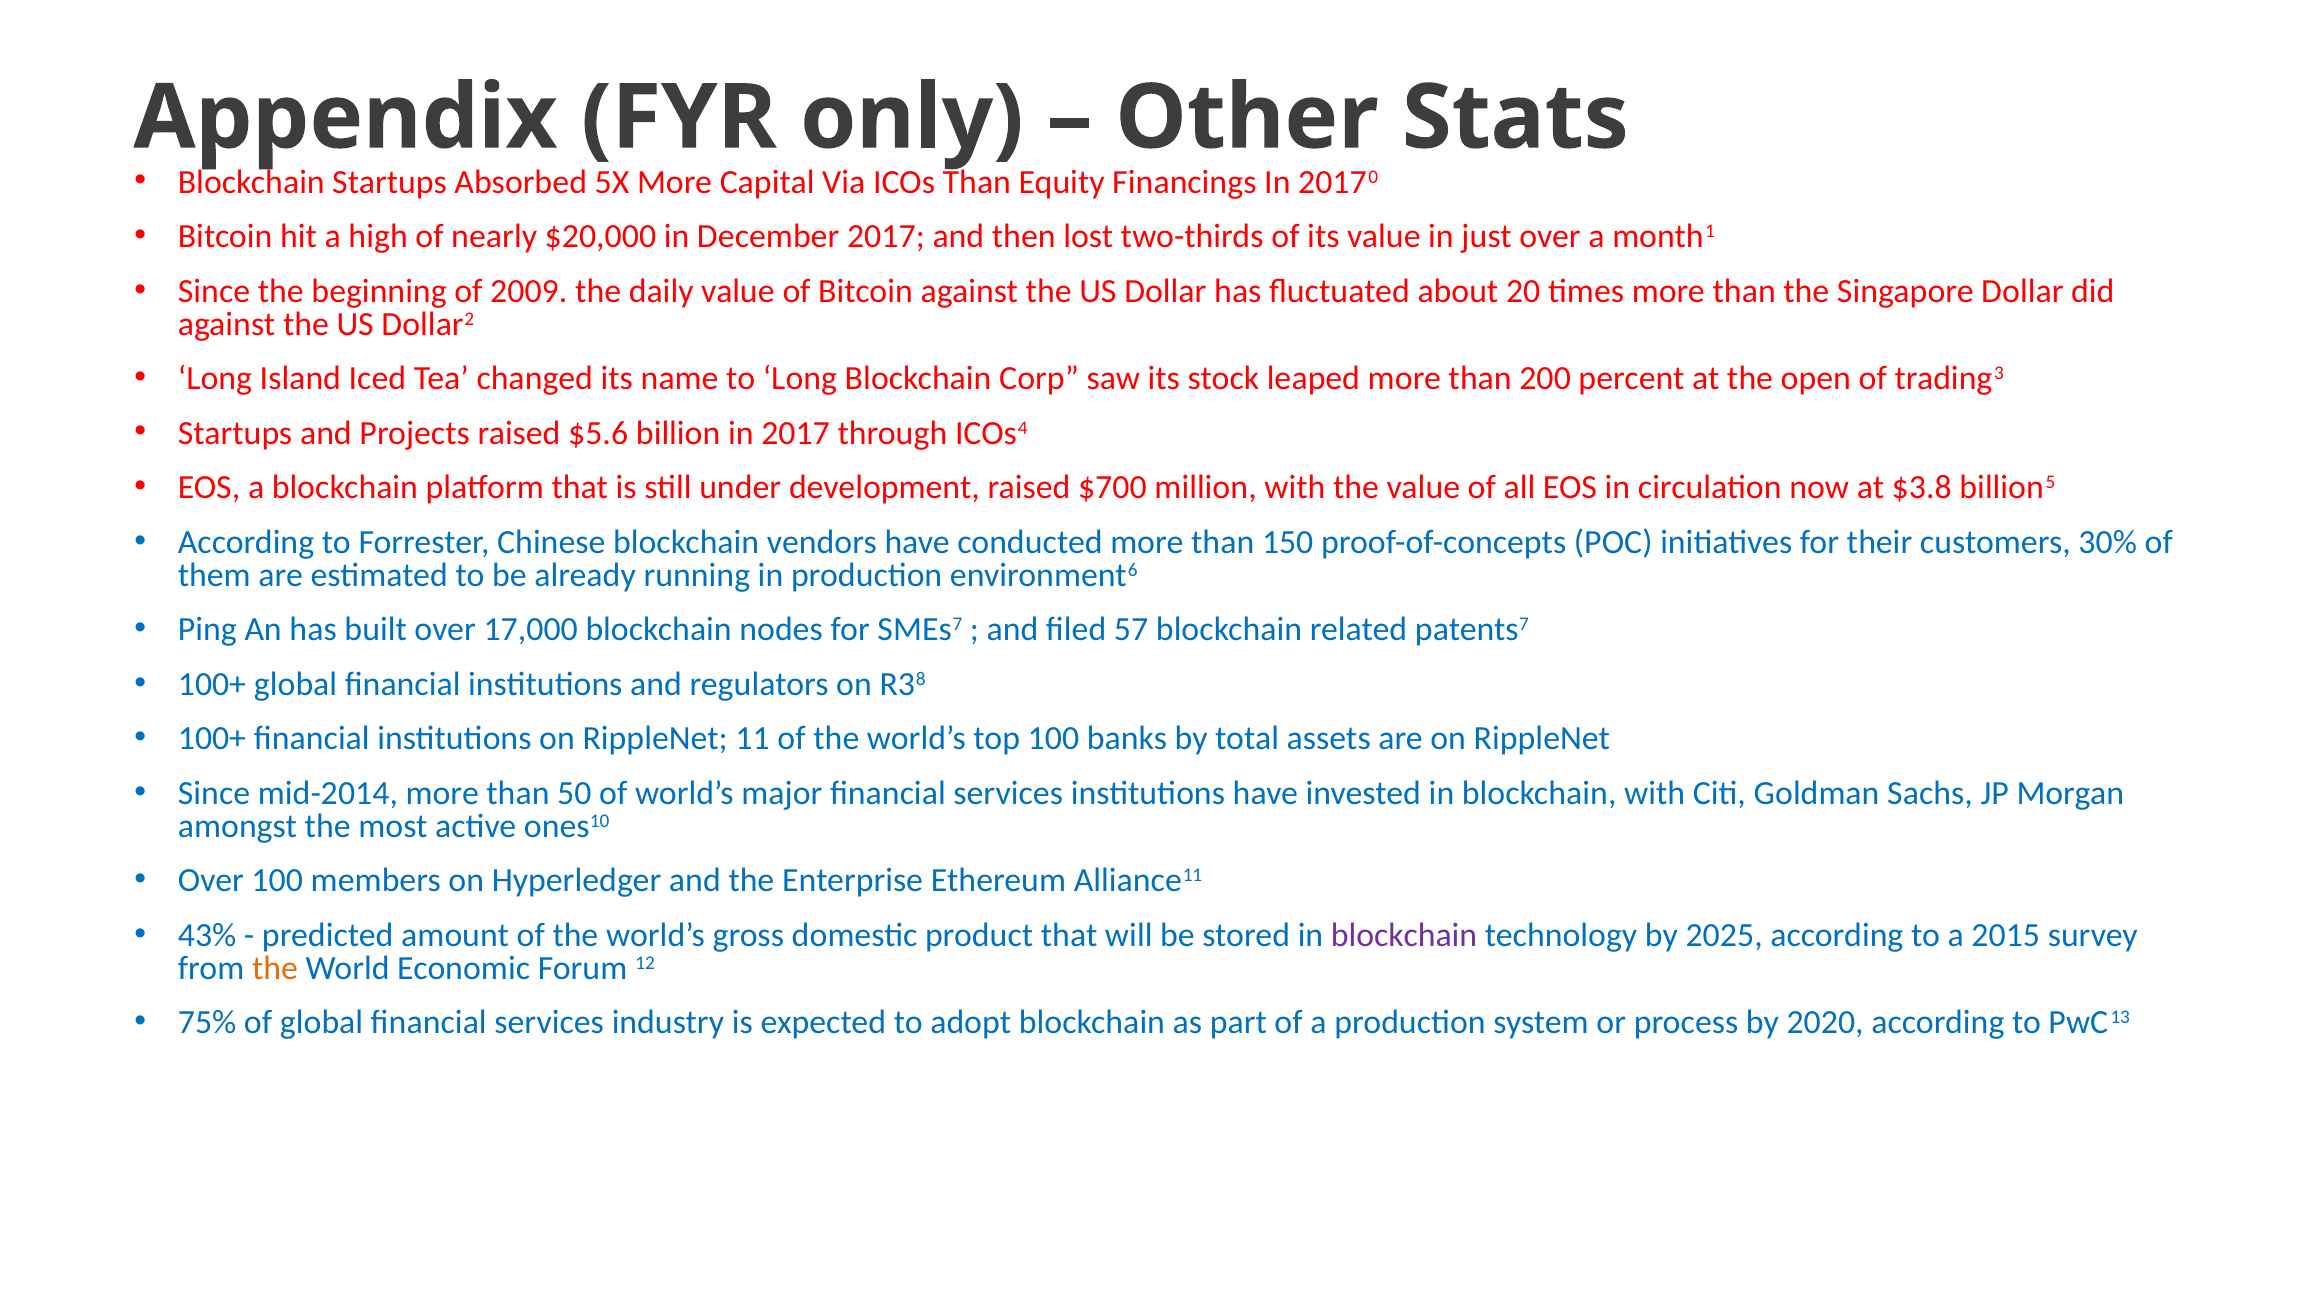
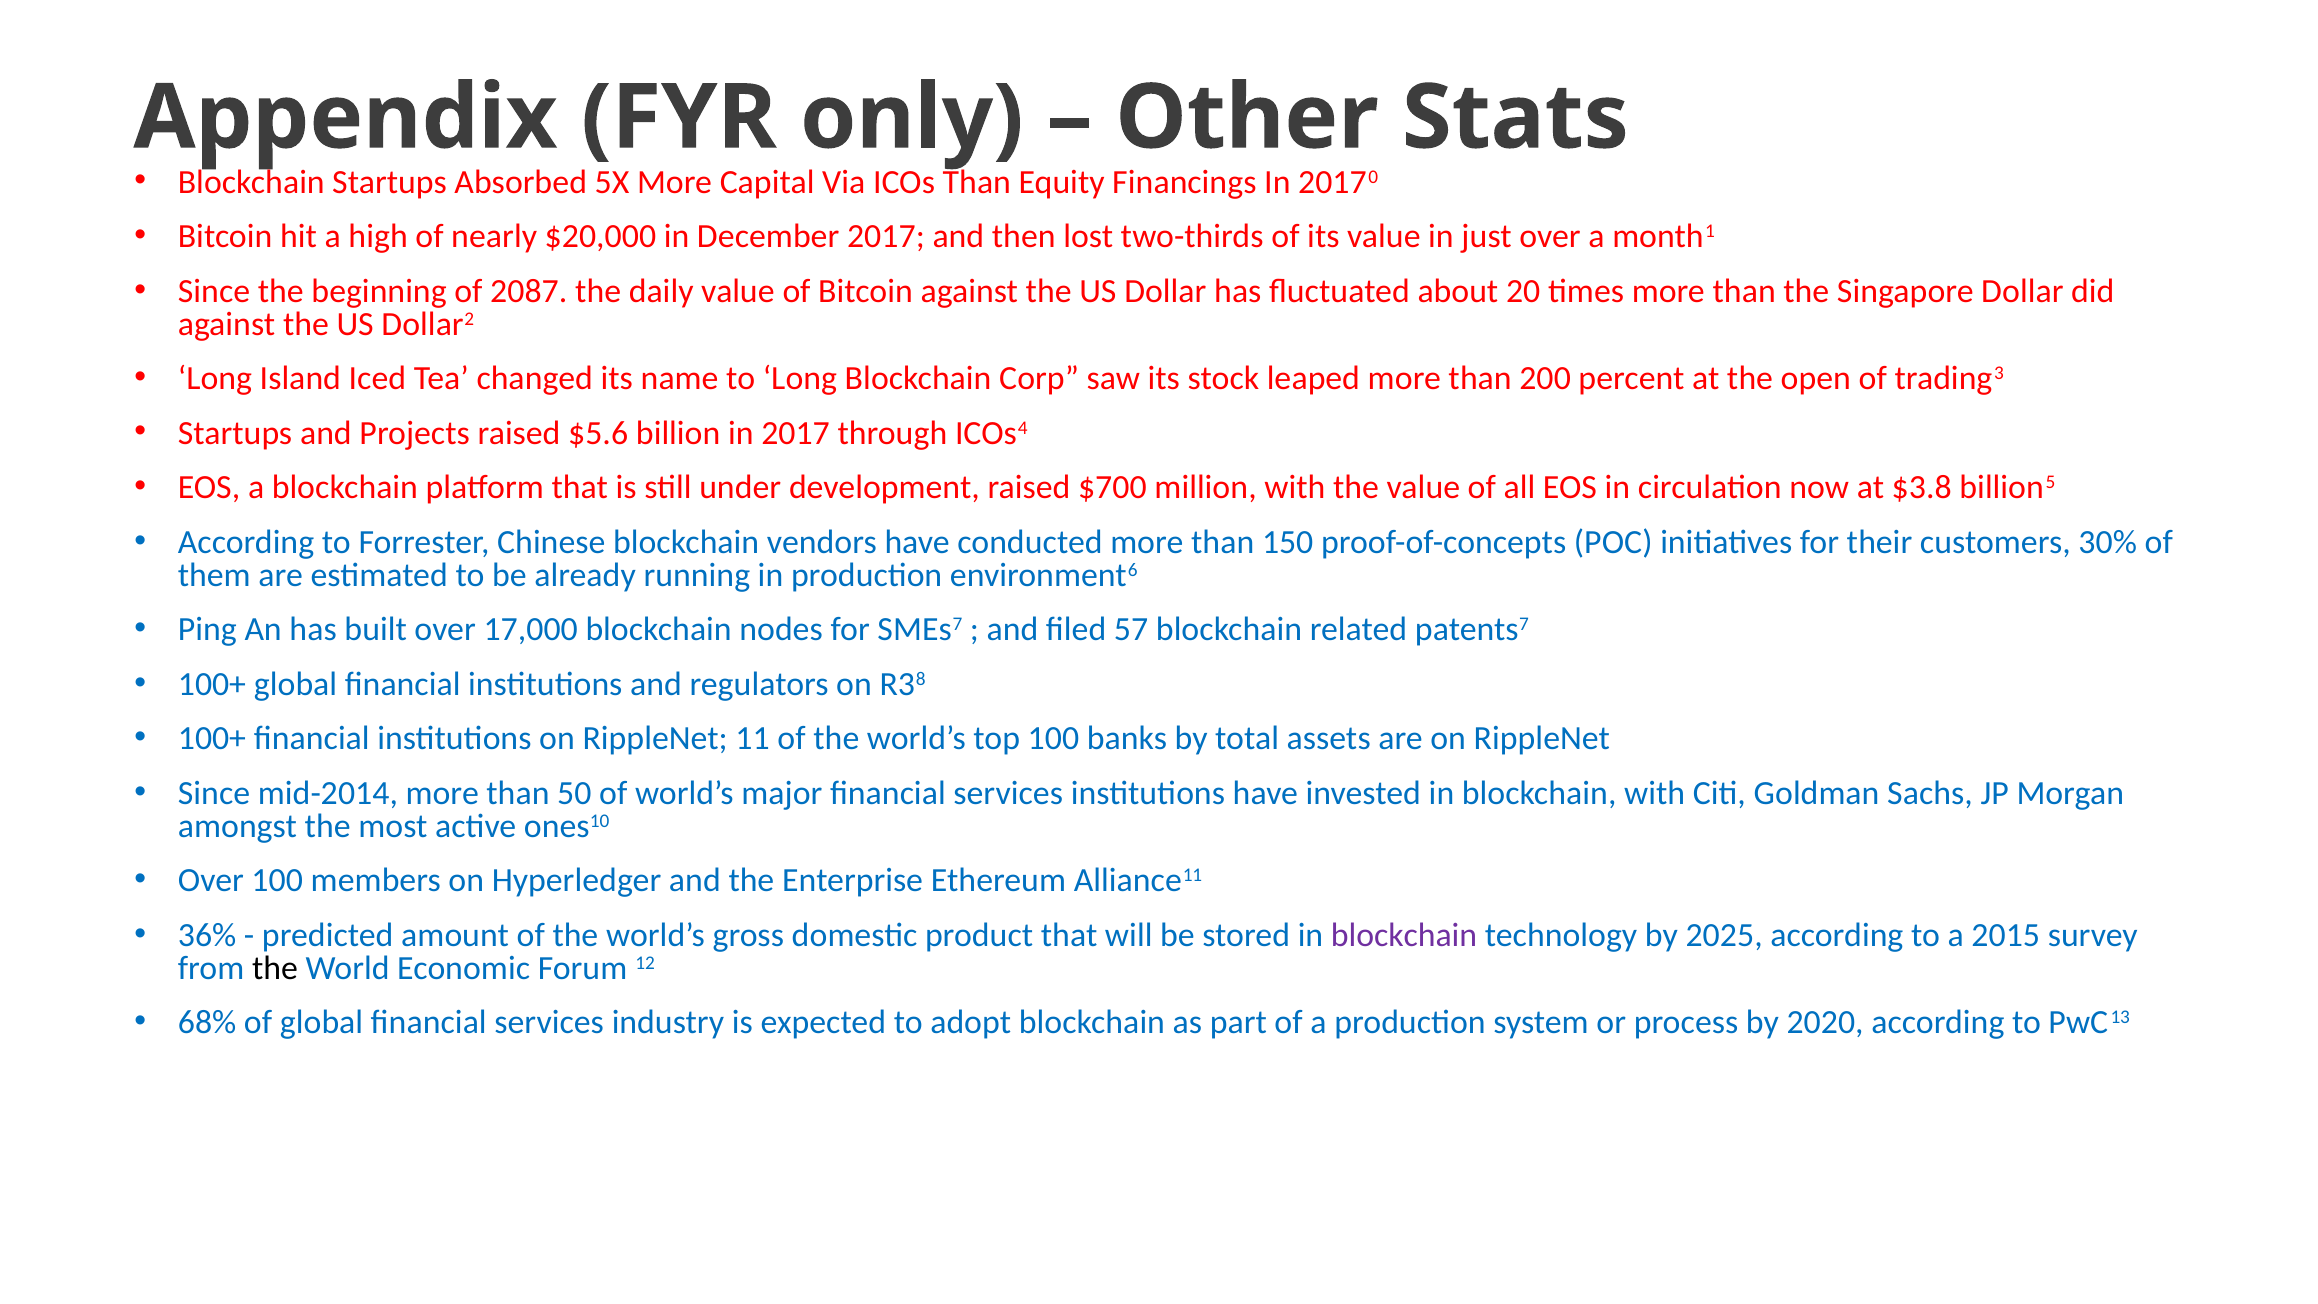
2009: 2009 -> 2087
43%: 43% -> 36%
the at (275, 968) colour: orange -> black
75%: 75% -> 68%
